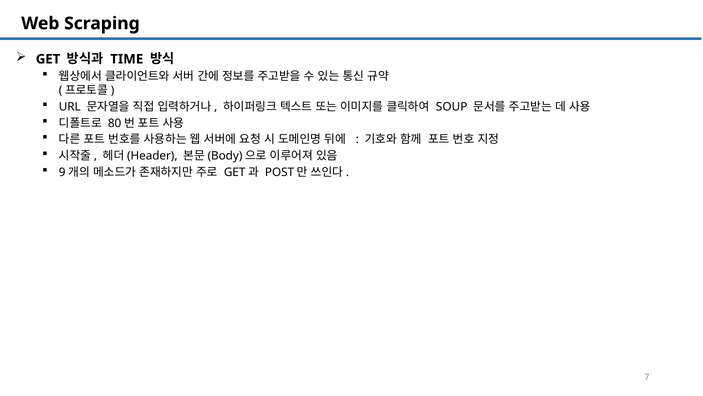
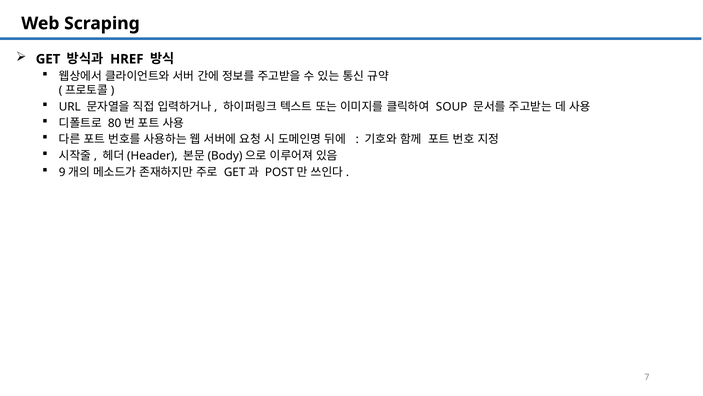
TIME: TIME -> HREF
